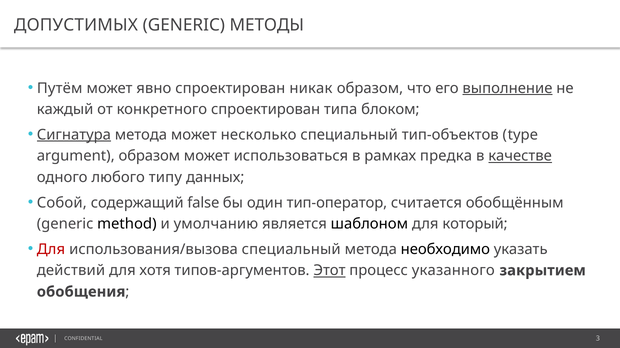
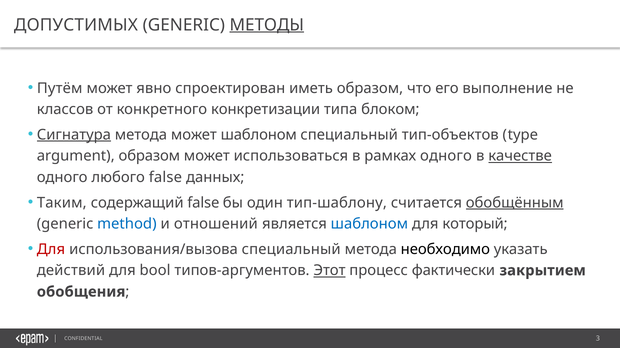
МЕТОДЫ underline: none -> present
никак: никак -> иметь
выполнение underline: present -> none
каждый: каждый -> классов
конкретного спроектирован: спроектирован -> конкретизации
может несколько: несколько -> шаблоном
рамках предка: предка -> одного
любого типу: типу -> false
Собой: Собой -> Таким
тип-оператор: тип-оператор -> тип-шаблону
обобщённым underline: none -> present
method colour: black -> blue
умолчанию: умолчанию -> отношений
шаблоном at (369, 224) colour: black -> blue
хотя: хотя -> bool
указанного: указанного -> фактически
